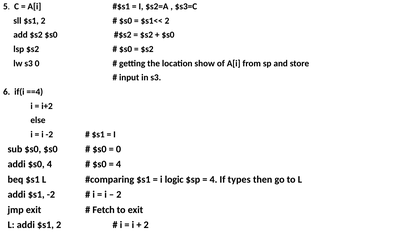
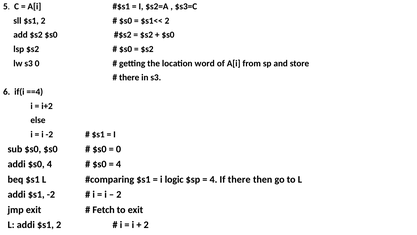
show: show -> word
input at (129, 77): input -> there
If types: types -> there
